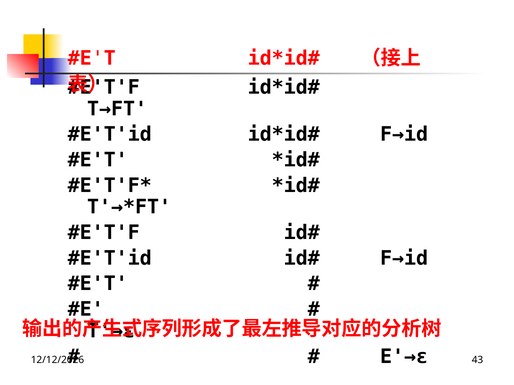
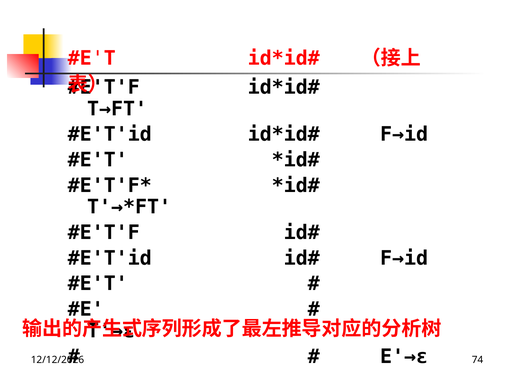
43: 43 -> 74
